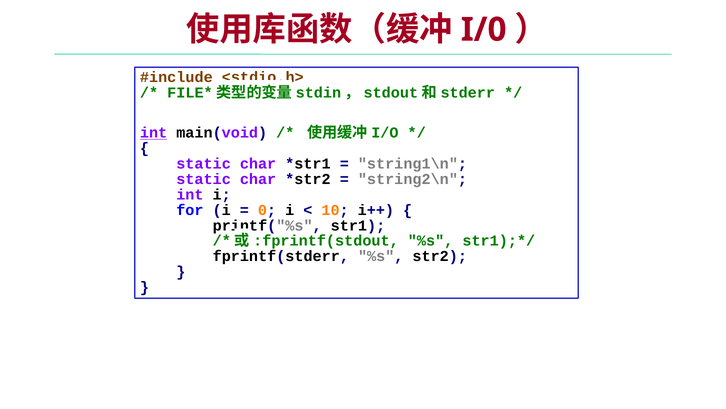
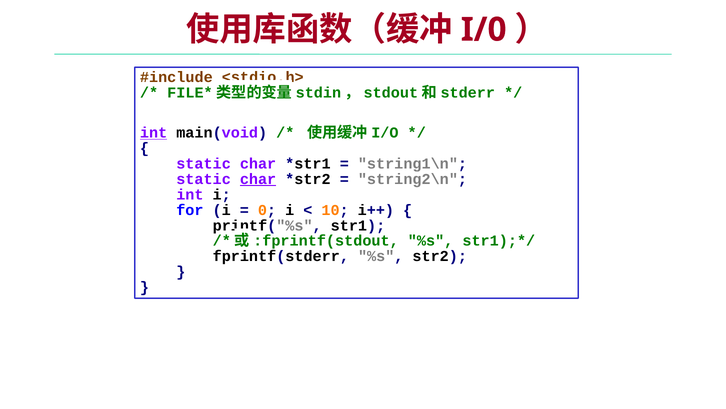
char at (258, 179) underline: none -> present
